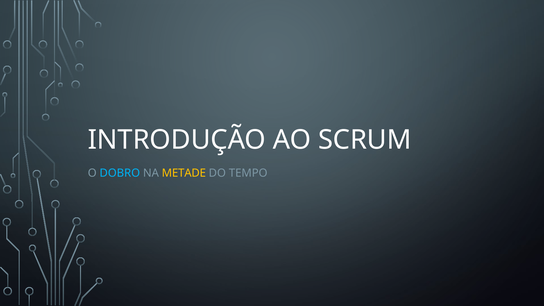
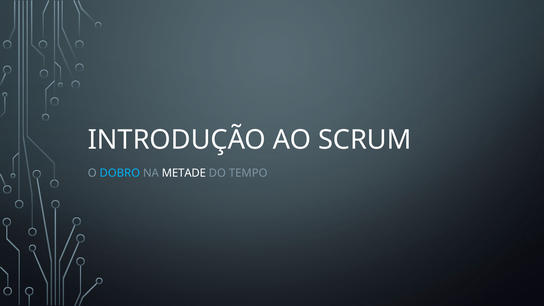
METADE colour: yellow -> white
